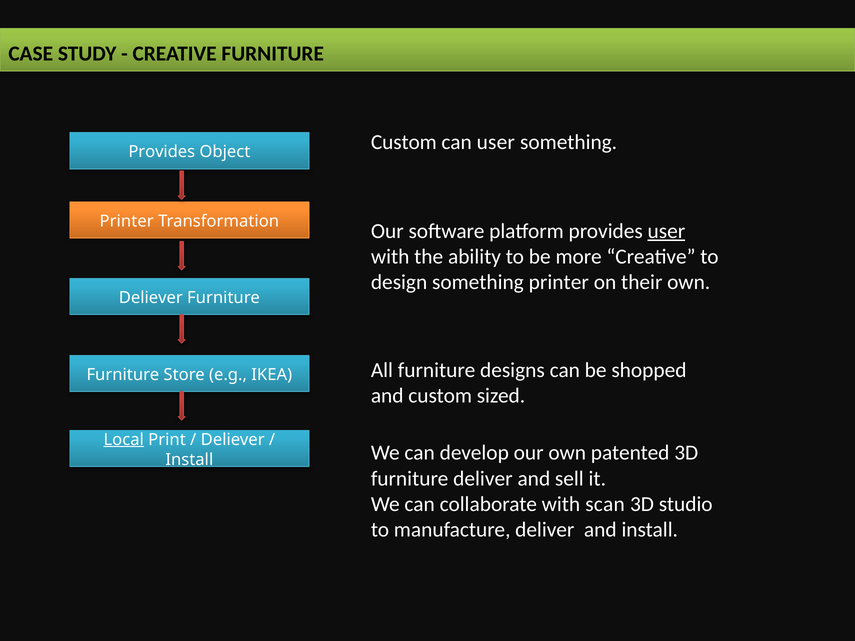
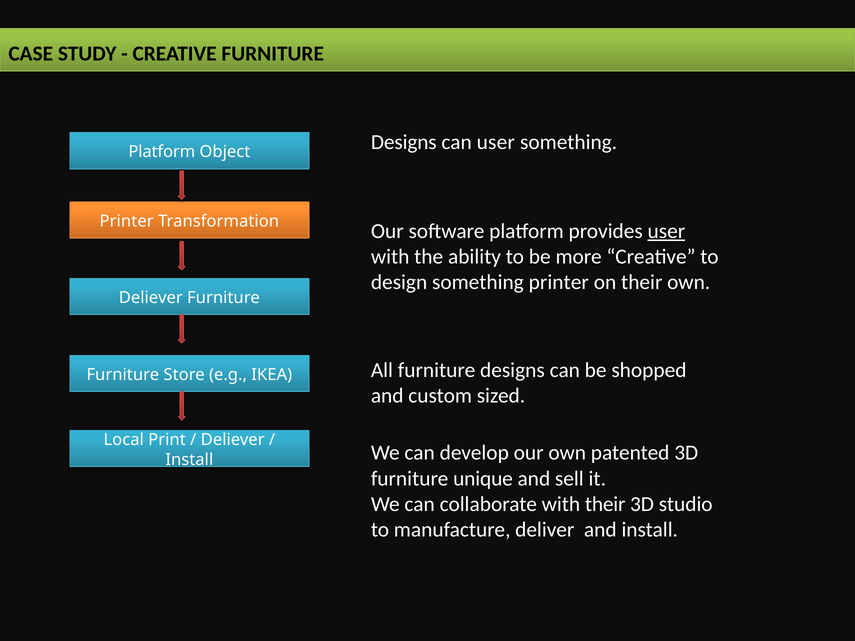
Custom at (404, 142): Custom -> Designs
Provides at (162, 152): Provides -> Platform
Local underline: present -> none
furniture deliver: deliver -> unique
with scan: scan -> their
